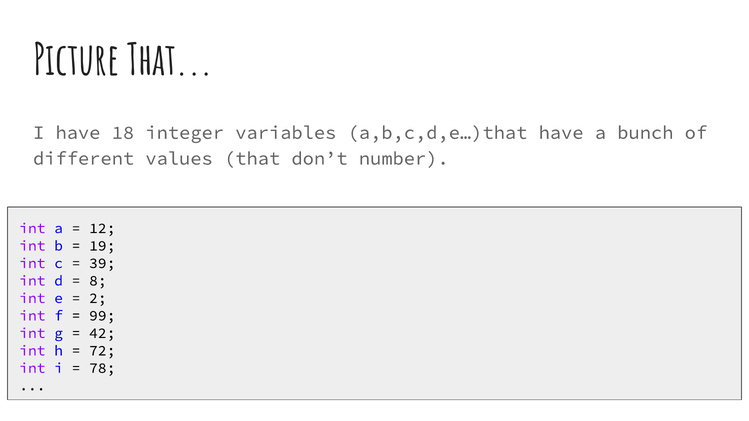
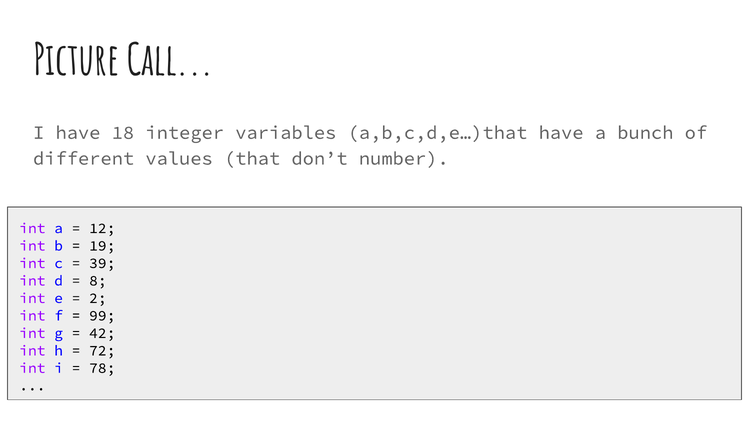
Picture That: That -> Call
